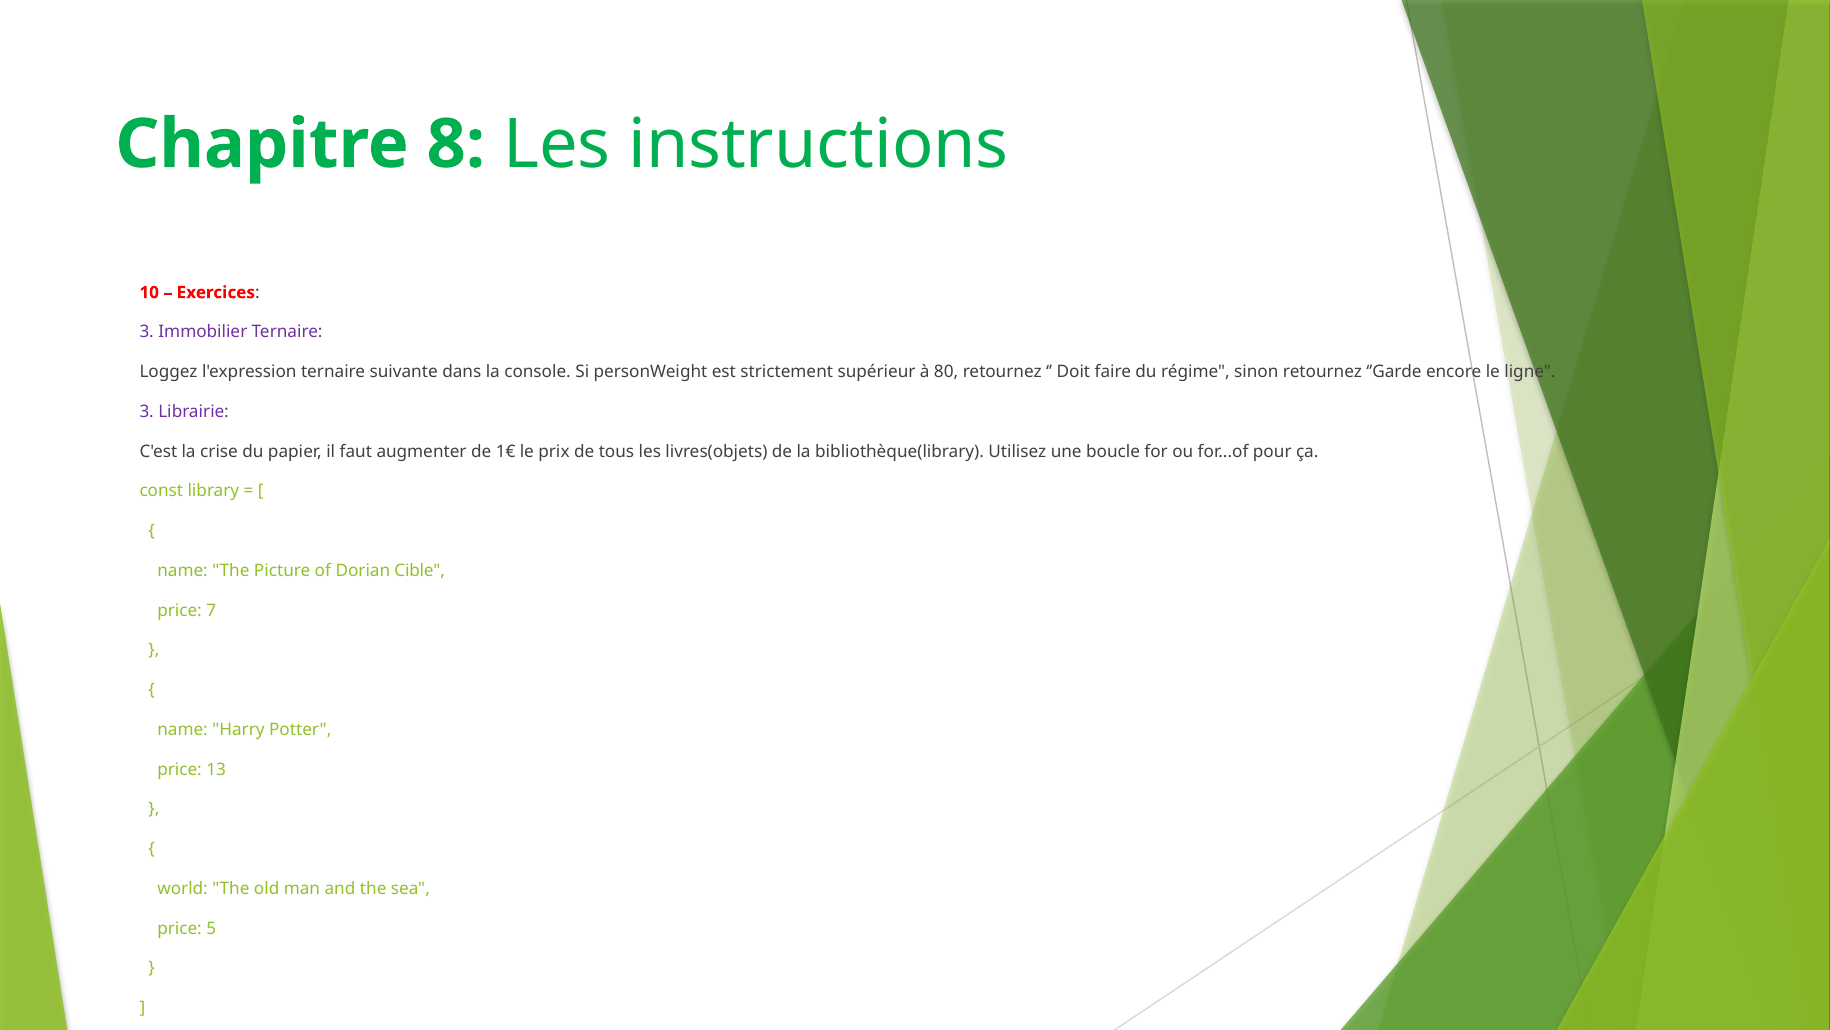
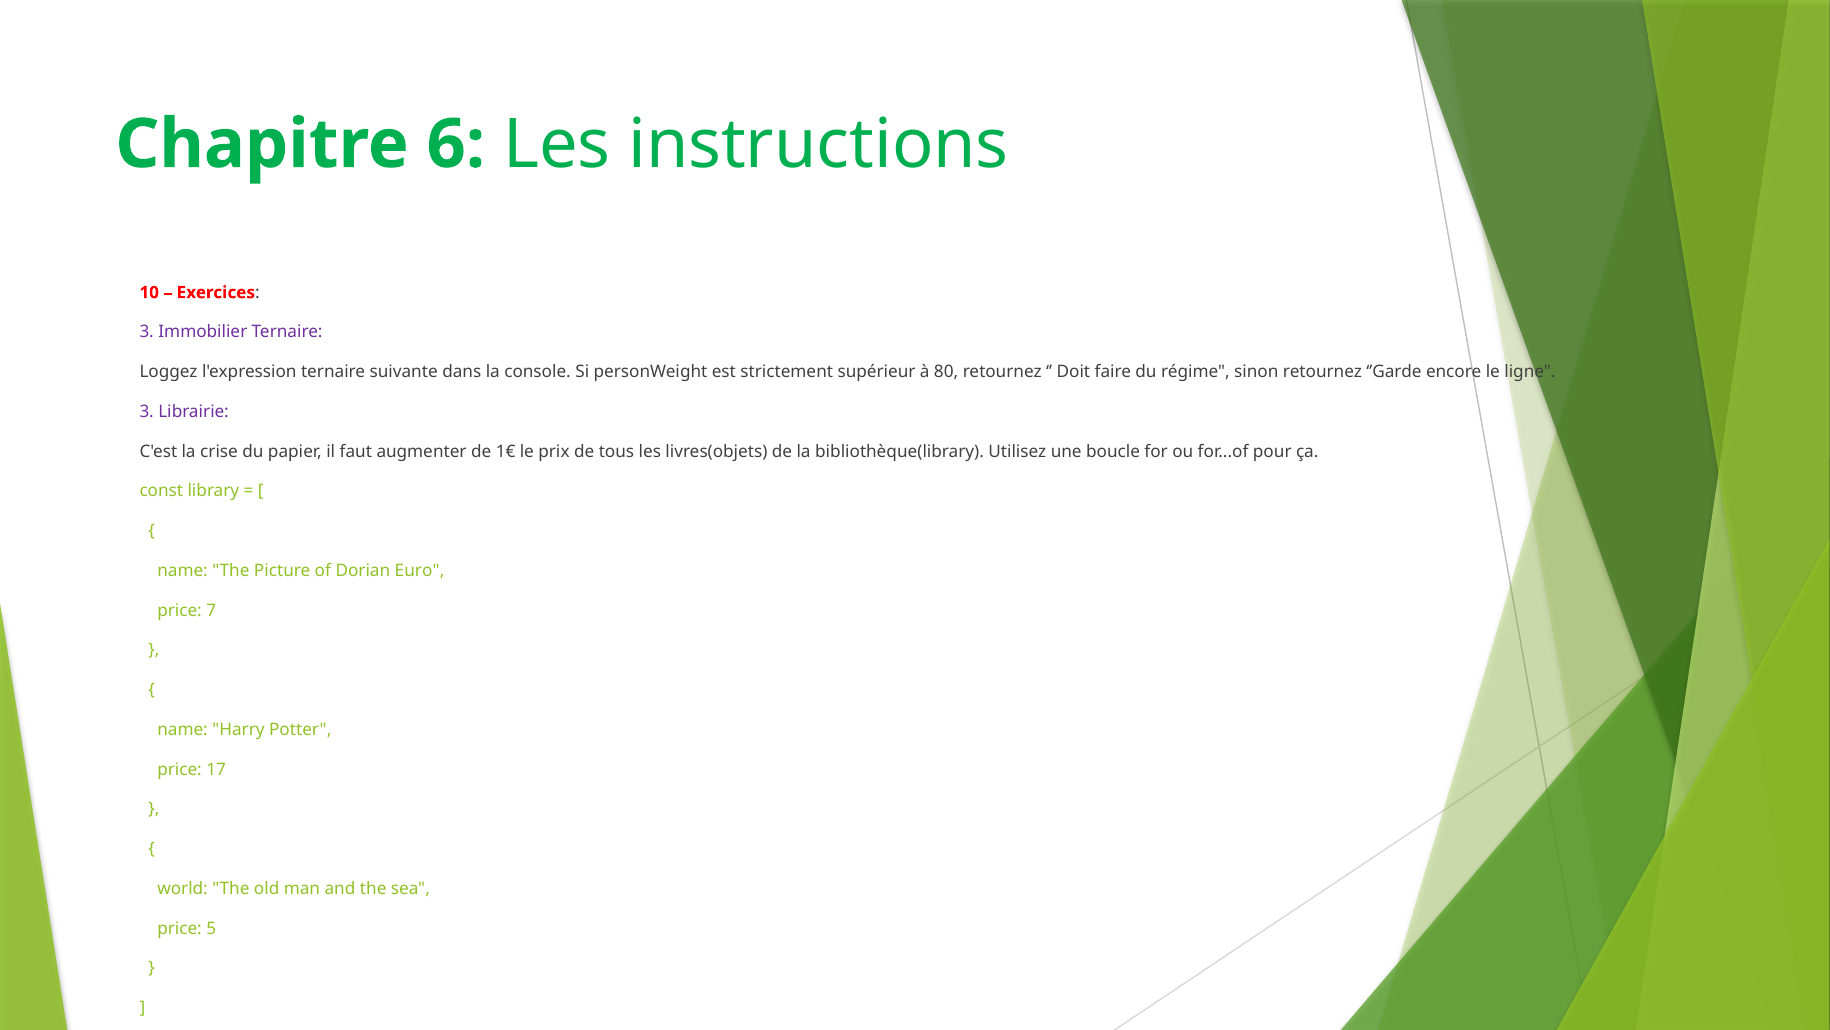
8: 8 -> 6
Cible: Cible -> Euro
13: 13 -> 17
